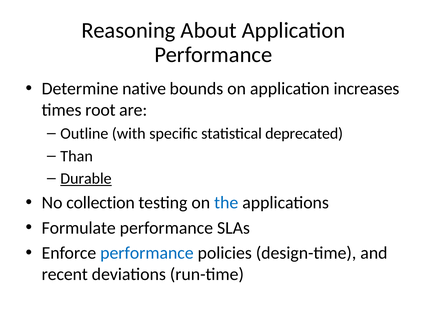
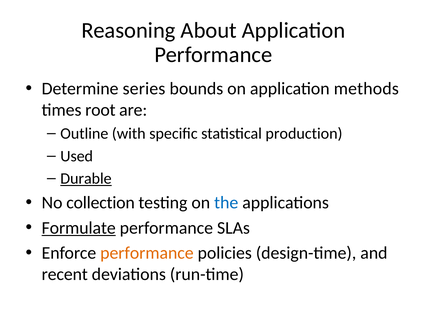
native: native -> series
increases: increases -> methods
deprecated: deprecated -> production
Than: Than -> Used
Formulate underline: none -> present
performance at (147, 253) colour: blue -> orange
